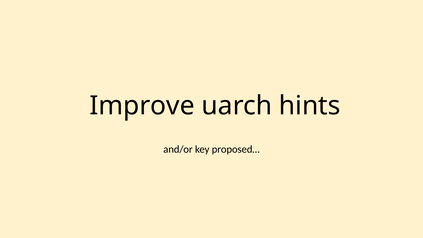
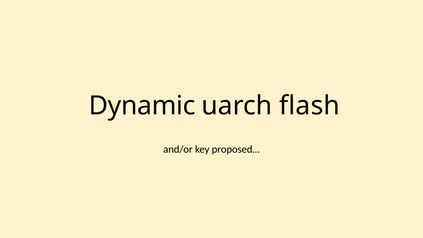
Improve: Improve -> Dynamic
hints: hints -> flash
